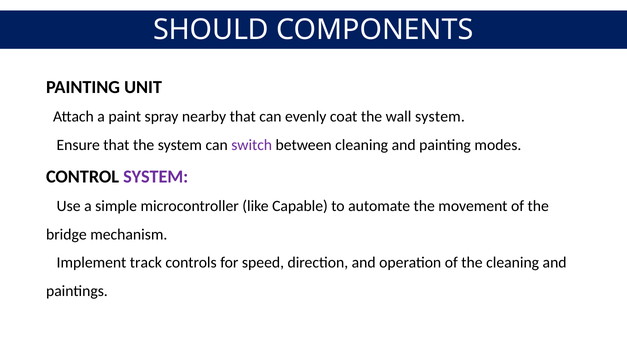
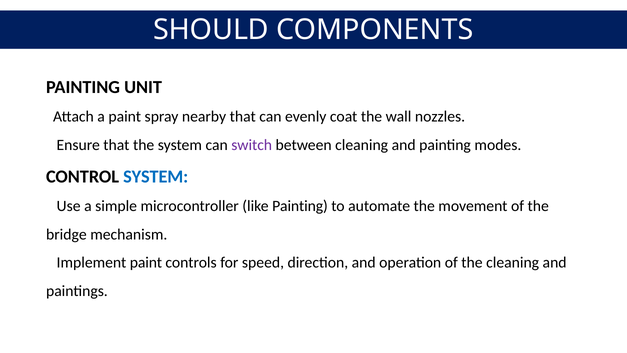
wall system: system -> nozzles
SYSTEM at (156, 176) colour: purple -> blue
like Capable: Capable -> Painting
Implement track: track -> paint
